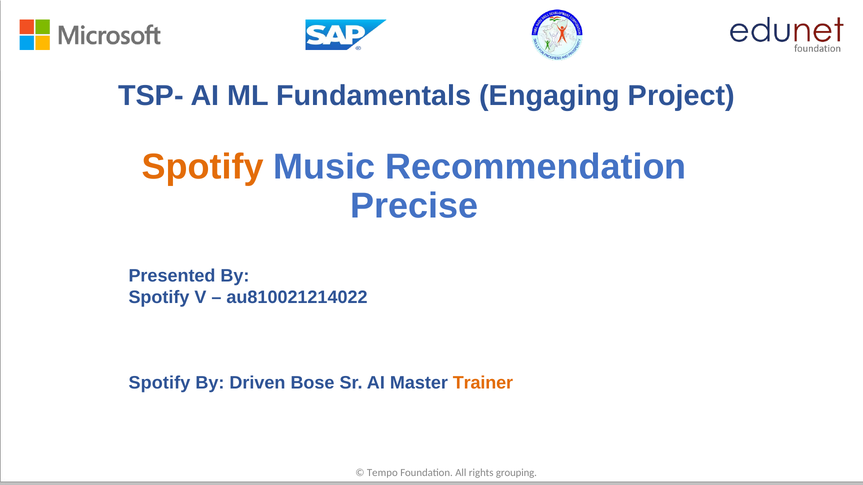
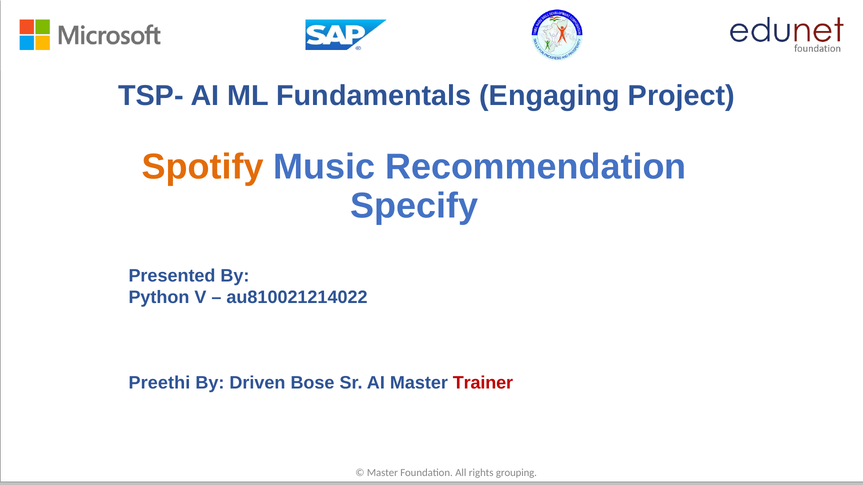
Precise: Precise -> Specify
Spotify at (159, 298): Spotify -> Python
Spotify at (159, 383): Spotify -> Preethi
Trainer colour: orange -> red
Tempo at (382, 473): Tempo -> Master
